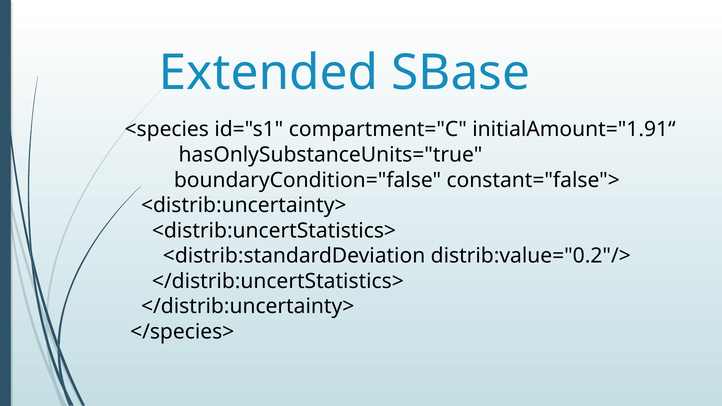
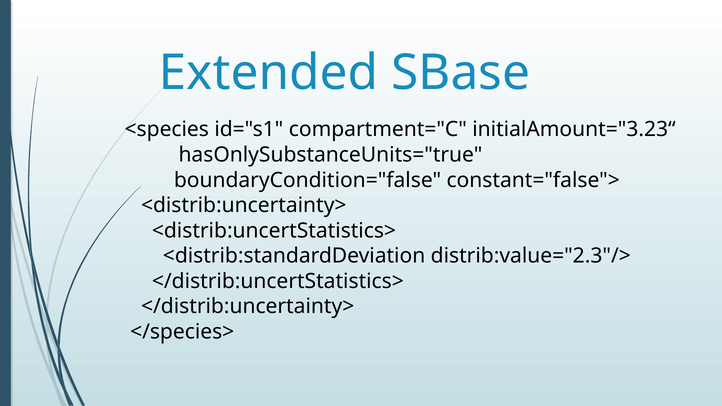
initialAmount="1.91“: initialAmount="1.91“ -> initialAmount="3.23“
distrib:value="0.2"/>: distrib:value="0.2"/> -> distrib:value="2.3"/>
